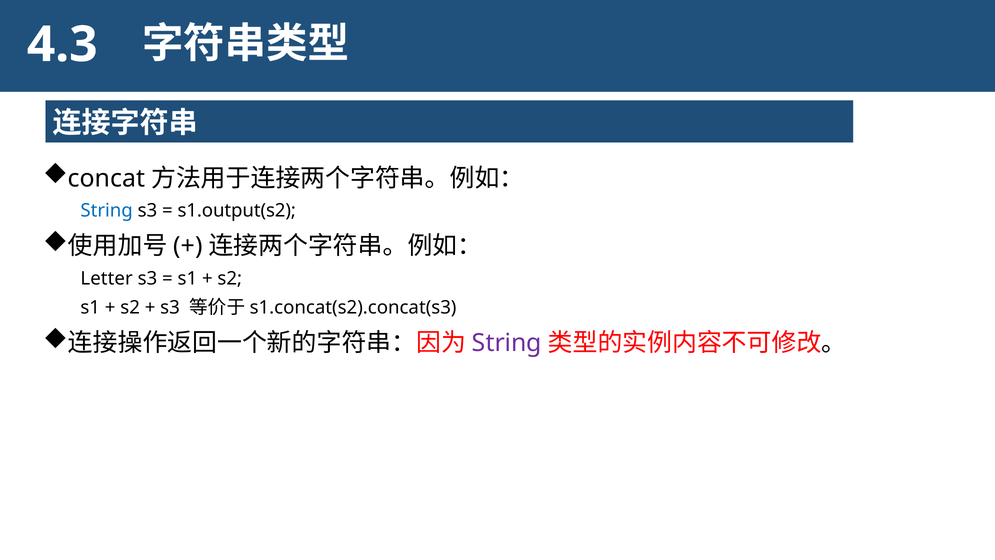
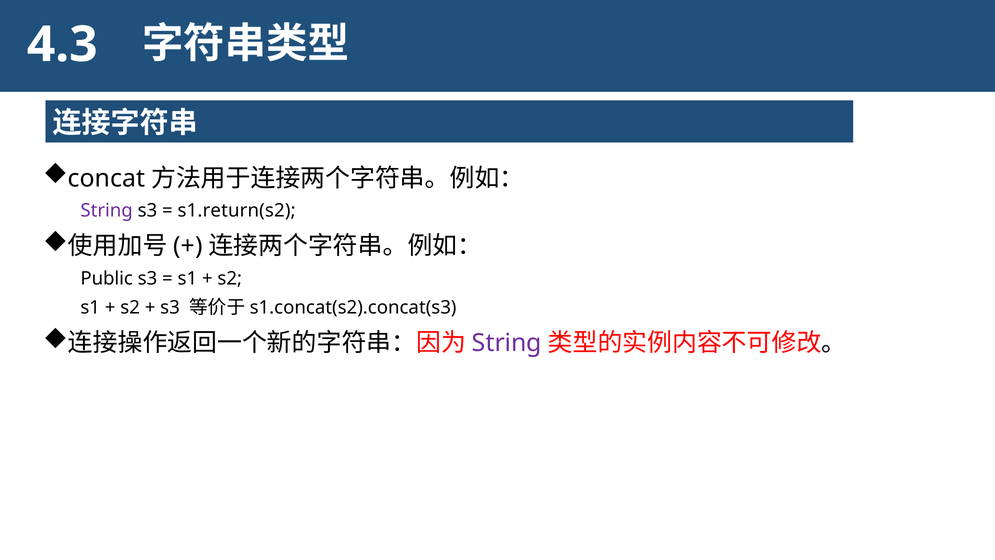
String at (107, 211) colour: blue -> purple
s1.output(s2: s1.output(s2 -> s1.return(s2
Letter: Letter -> Public
